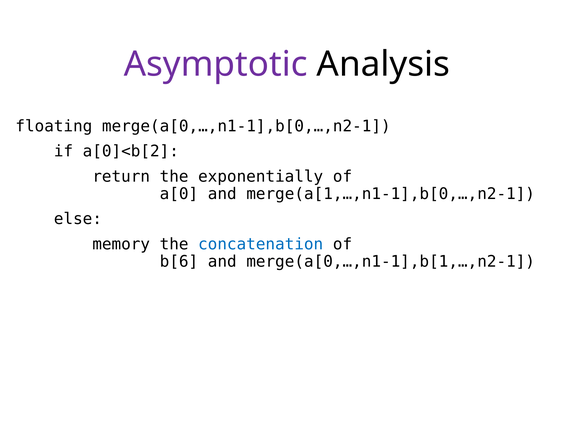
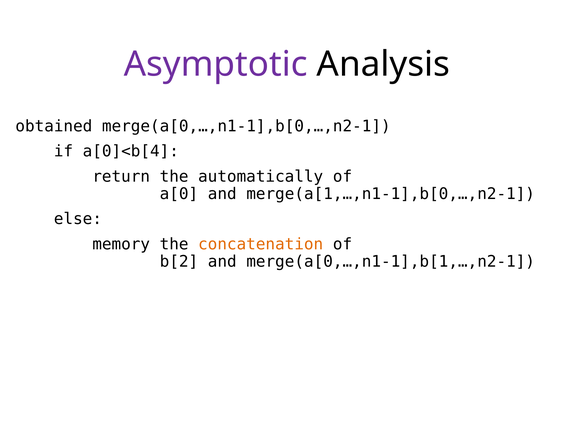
floating: floating -> obtained
a[0]<b[2: a[0]<b[2 -> a[0]<b[4
exponentially: exponentially -> automatically
concatenation colour: blue -> orange
b[6: b[6 -> b[2
